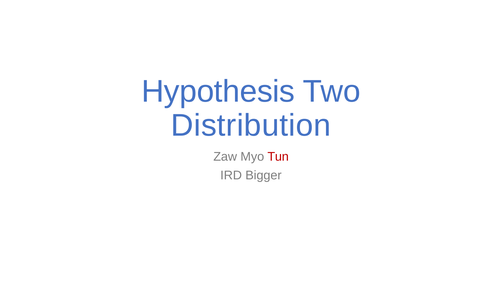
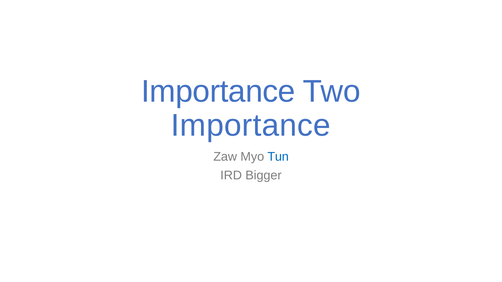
Hypothesis at (218, 92): Hypothesis -> Importance
Distribution at (251, 125): Distribution -> Importance
Tun colour: red -> blue
